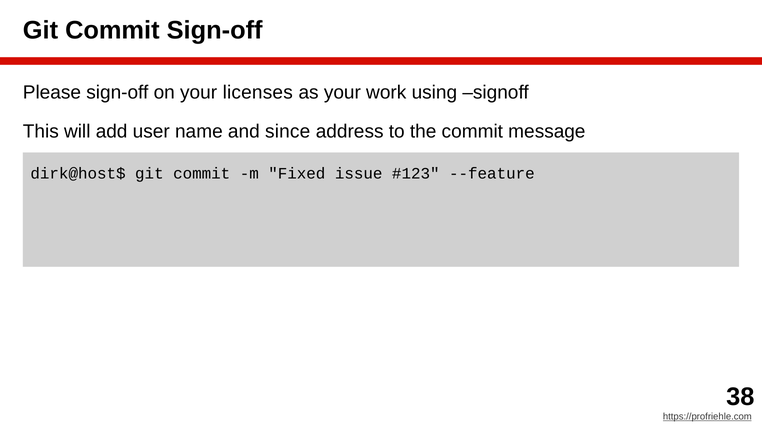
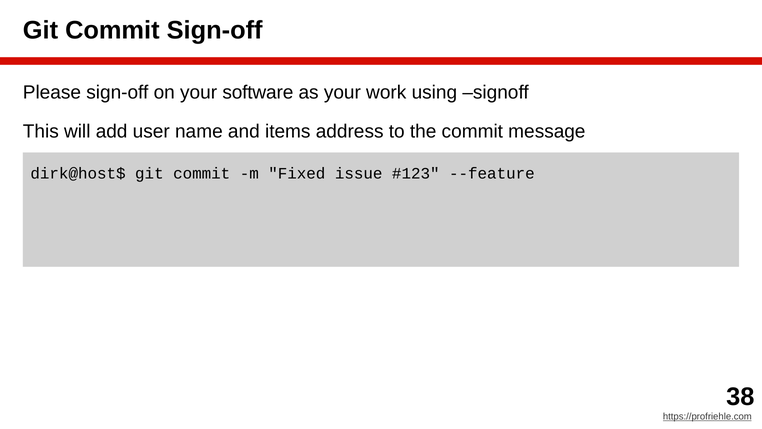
licenses: licenses -> software
since: since -> items
